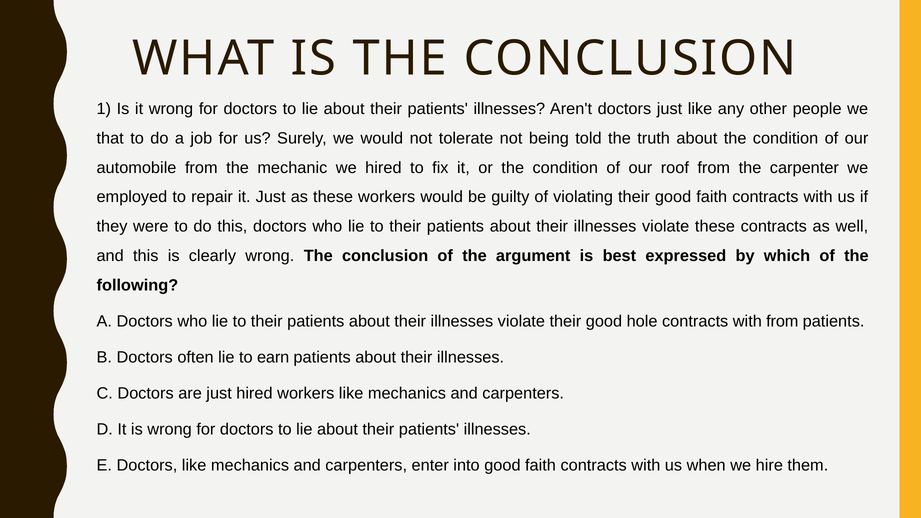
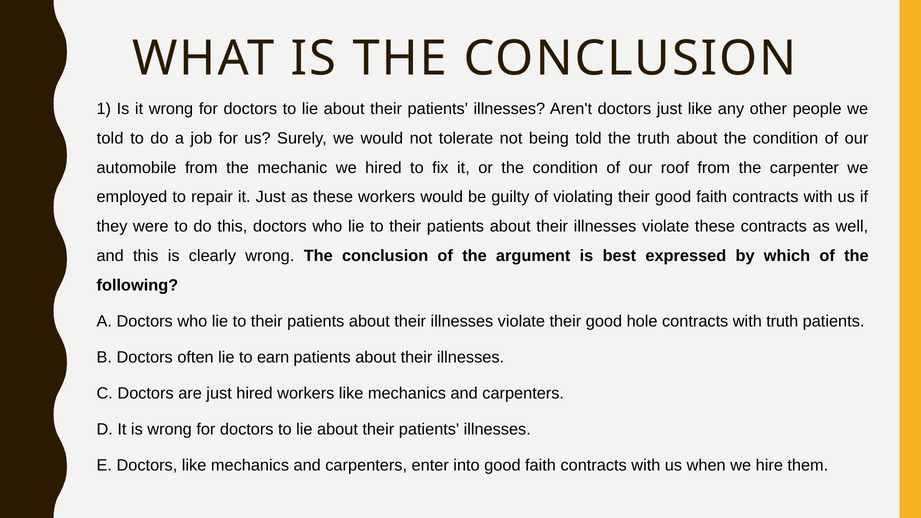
that at (110, 138): that -> told
with from: from -> truth
